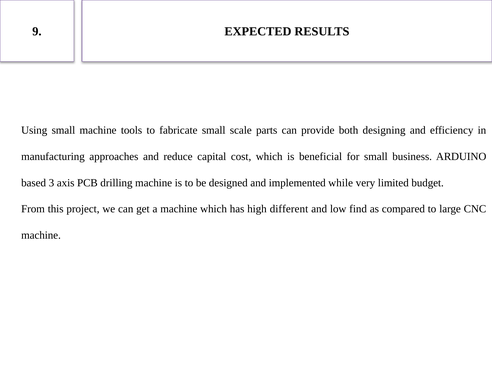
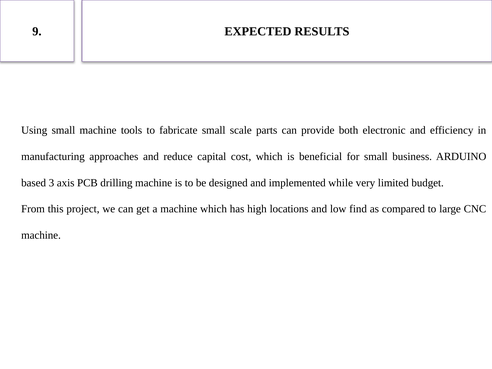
designing: designing -> electronic
different: different -> locations
